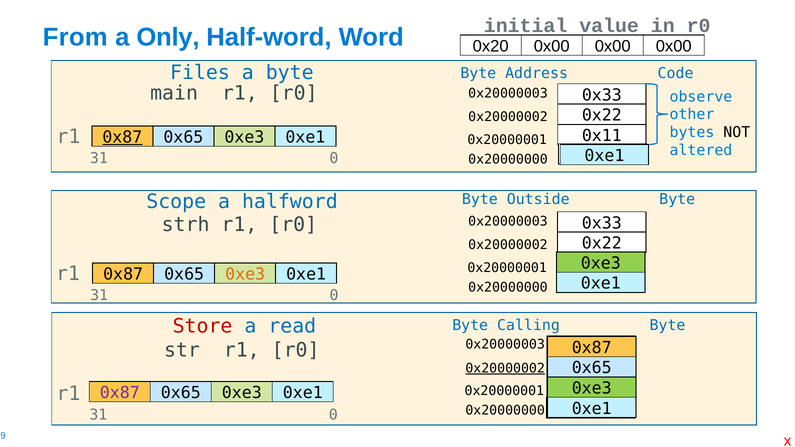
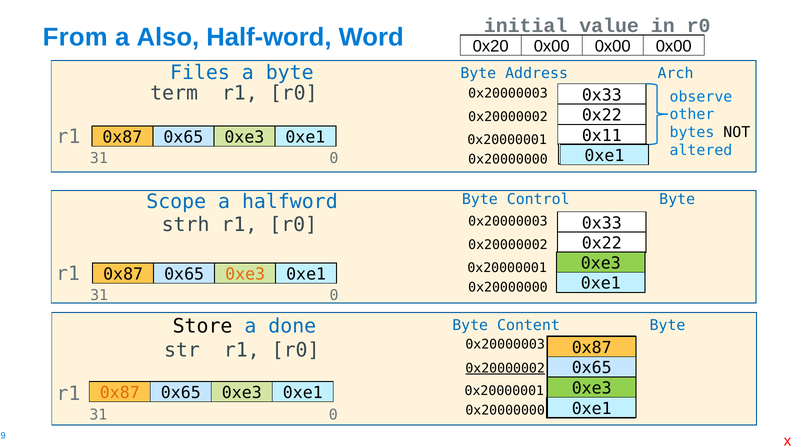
Only: Only -> Also
Code: Code -> Arch
main: main -> term
0x87 at (122, 137) underline: present -> none
Outside: Outside -> Control
Store colour: red -> black
read: read -> done
Calling: Calling -> Content
0x87 at (120, 393) colour: purple -> orange
